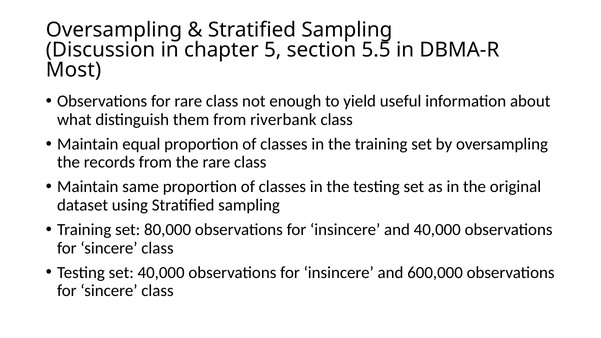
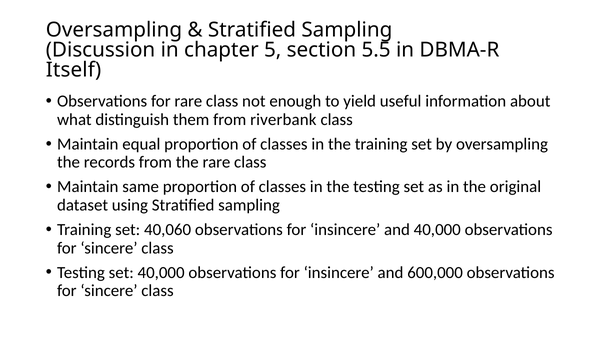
Most: Most -> Itself
80,000: 80,000 -> 40,060
